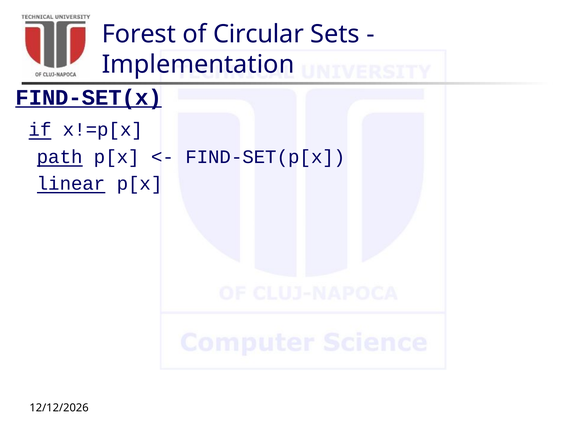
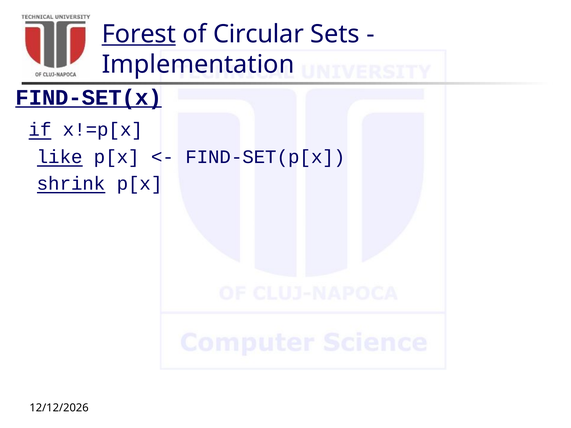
Forest underline: none -> present
path: path -> like
linear: linear -> shrink
